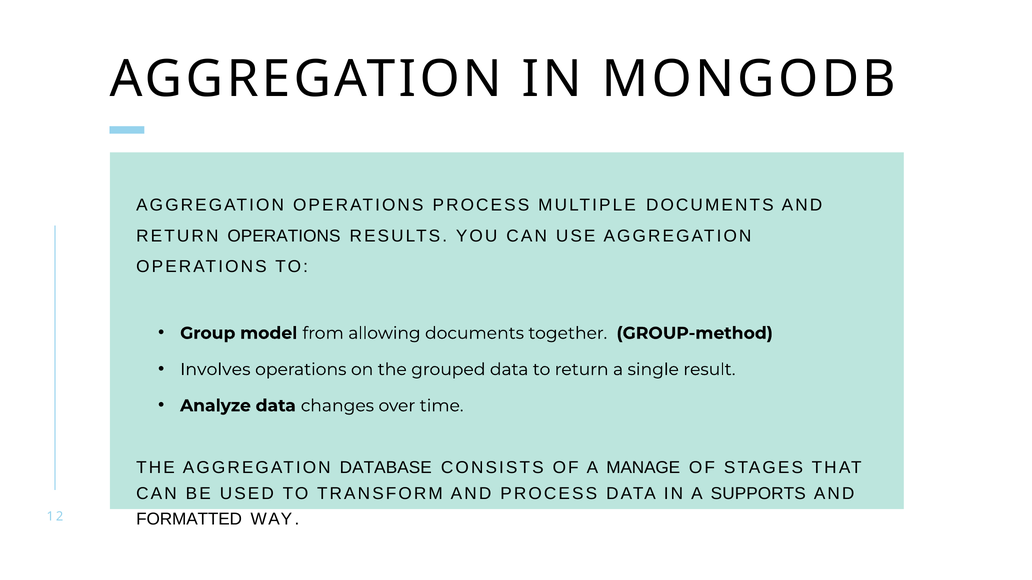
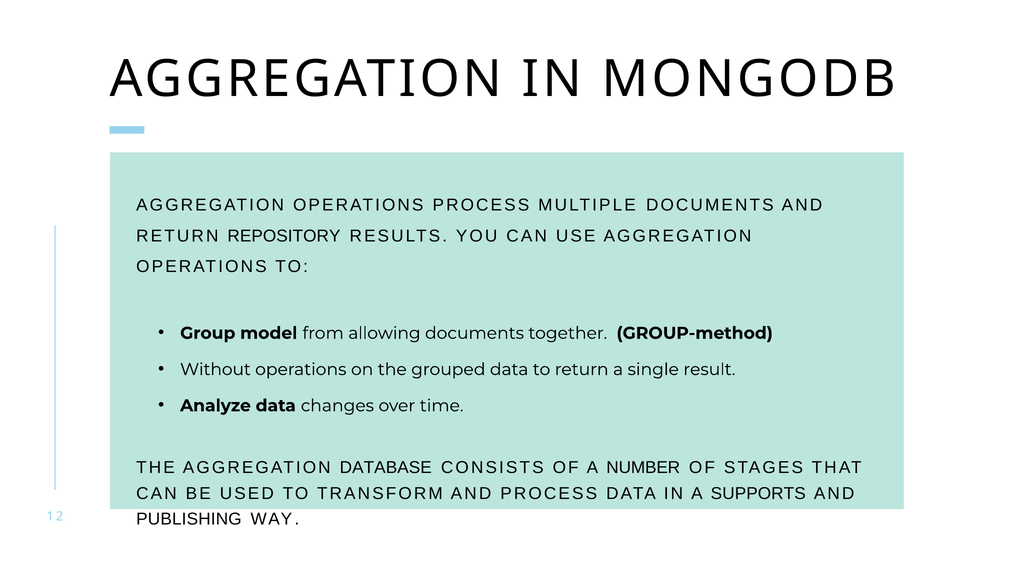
RETURN OPERATIONS: OPERATIONS -> REPOSITORY
Involves: Involves -> Without
MANAGE: MANAGE -> NUMBER
FORMATTED: FORMATTED -> PUBLISHING
